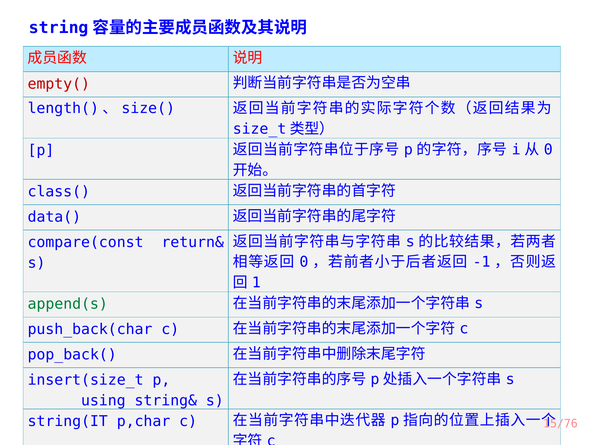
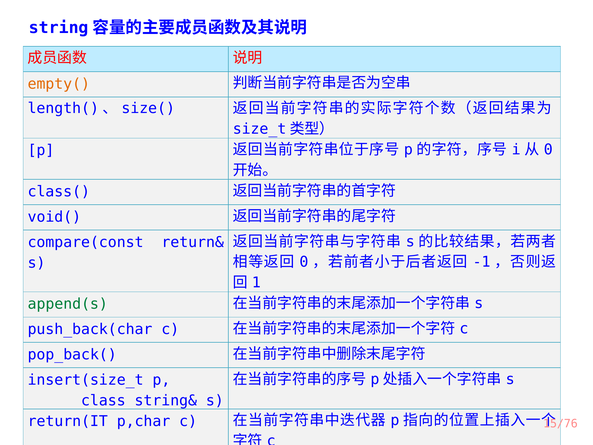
empty( colour: red -> orange
data(: data( -> void(
using: using -> class
string(IT: string(IT -> return(IT
